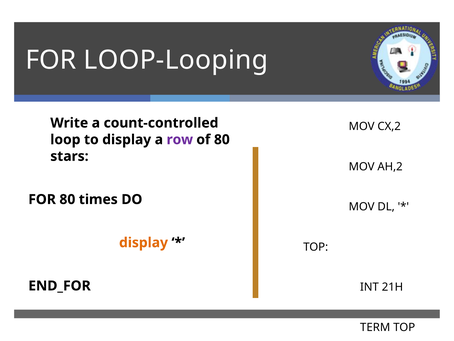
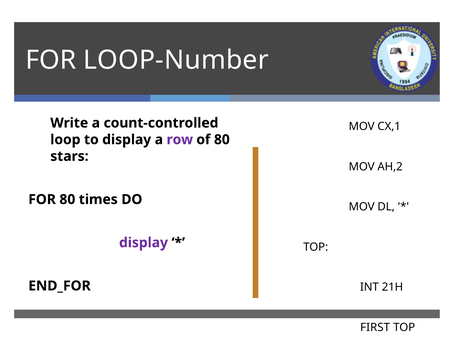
LOOP-Looping: LOOP-Looping -> LOOP-Number
CX,2: CX,2 -> CX,1
display at (144, 242) colour: orange -> purple
TERM: TERM -> FIRST
